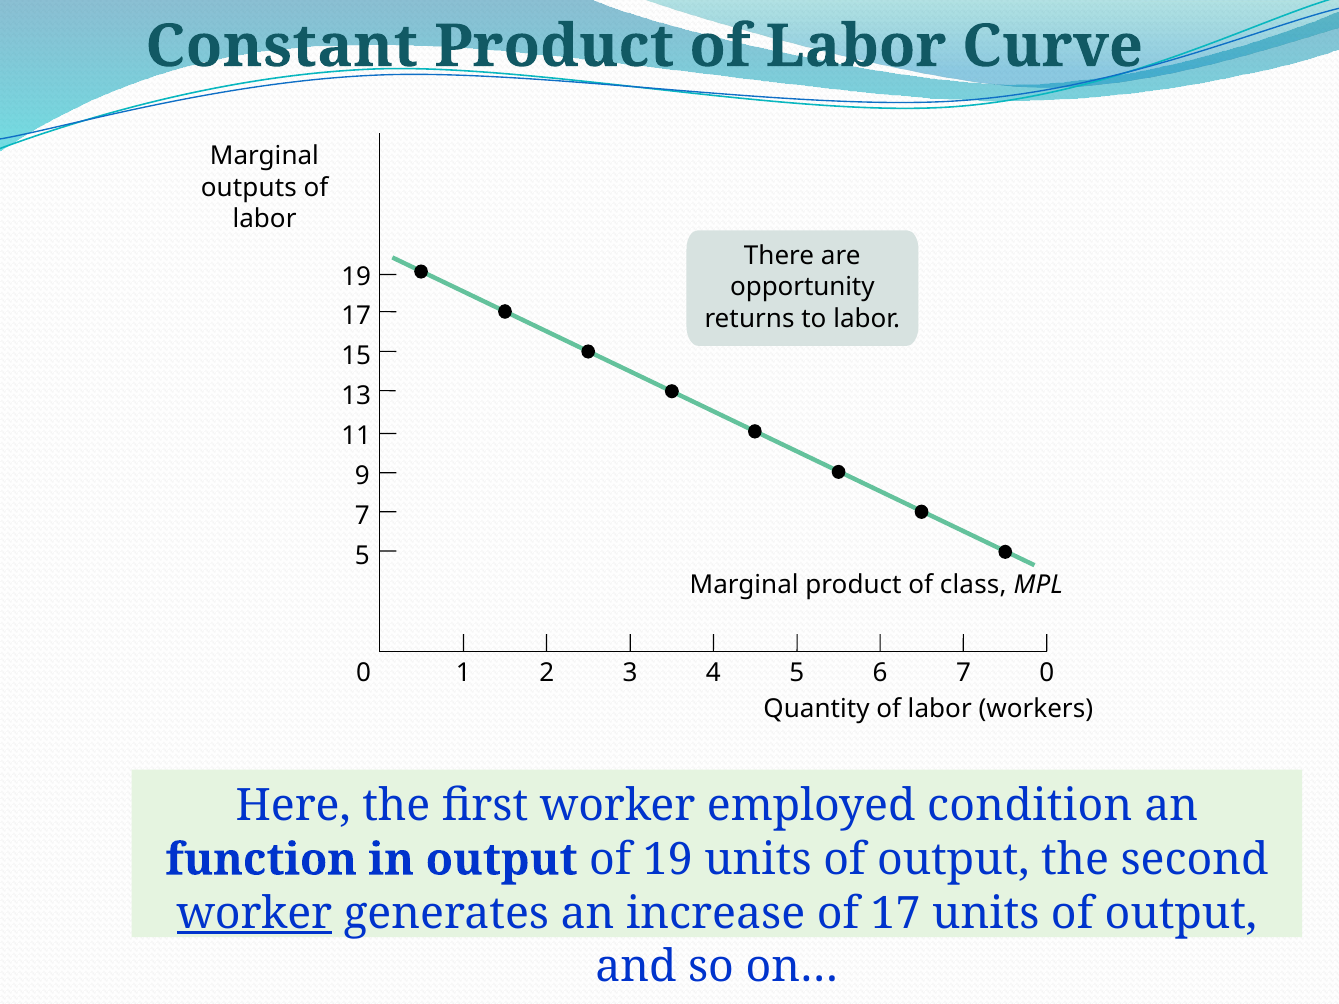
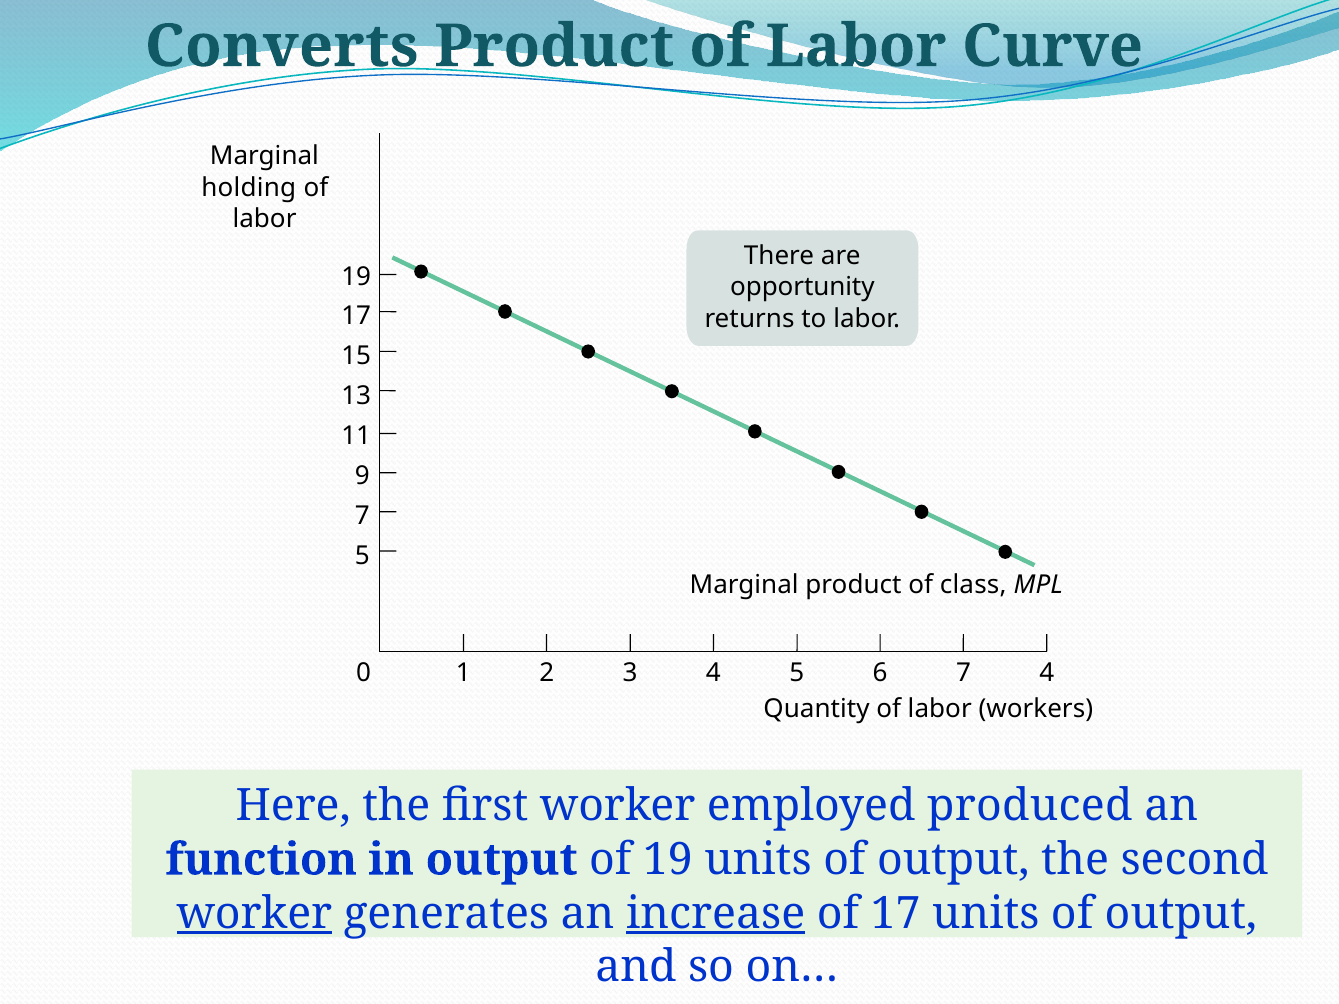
Constant: Constant -> Converts
outputs: outputs -> holding
7 0: 0 -> 4
condition: condition -> produced
increase underline: none -> present
